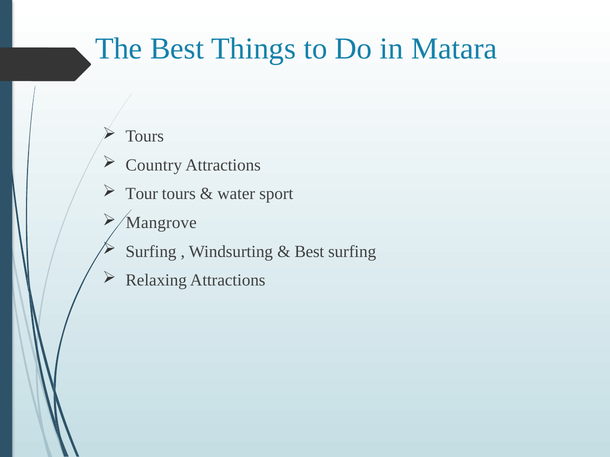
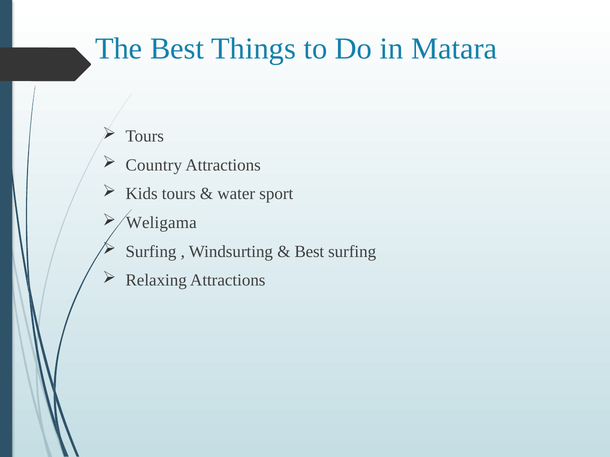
Tour: Tour -> Kids
Mangrove: Mangrove -> Weligama
